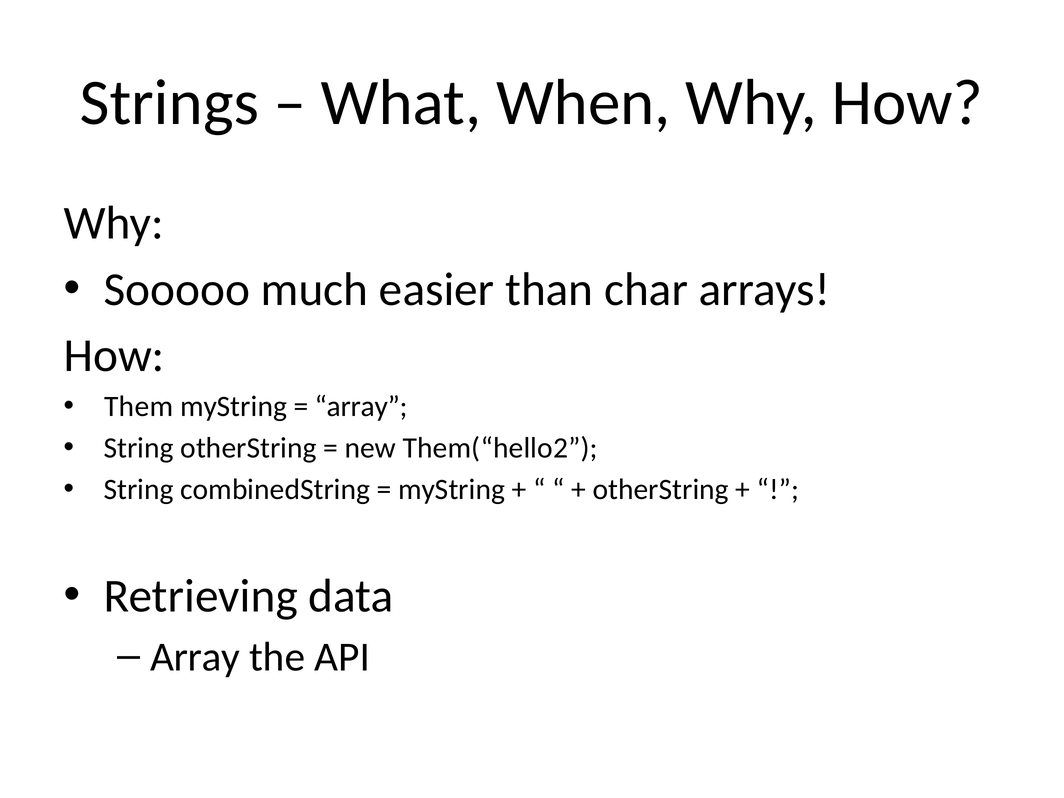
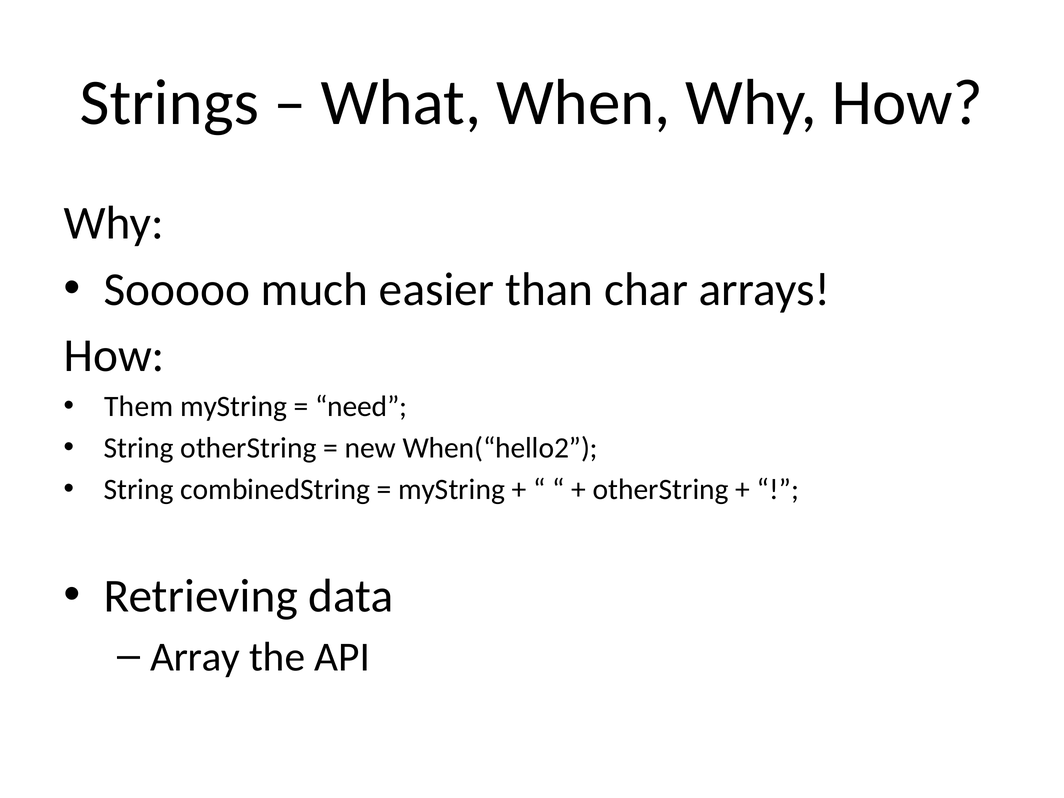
array at (361, 407): array -> need
Them(“hello2: Them(“hello2 -> When(“hello2
